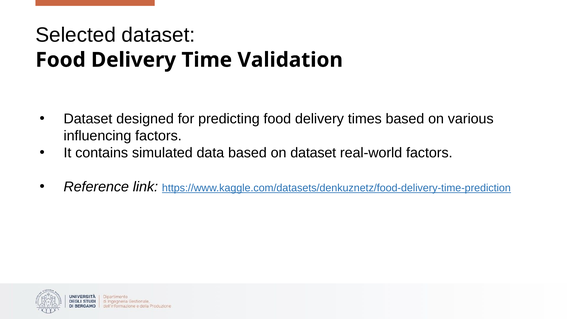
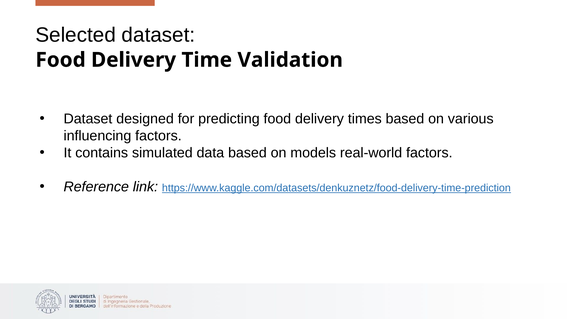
on dataset: dataset -> models
